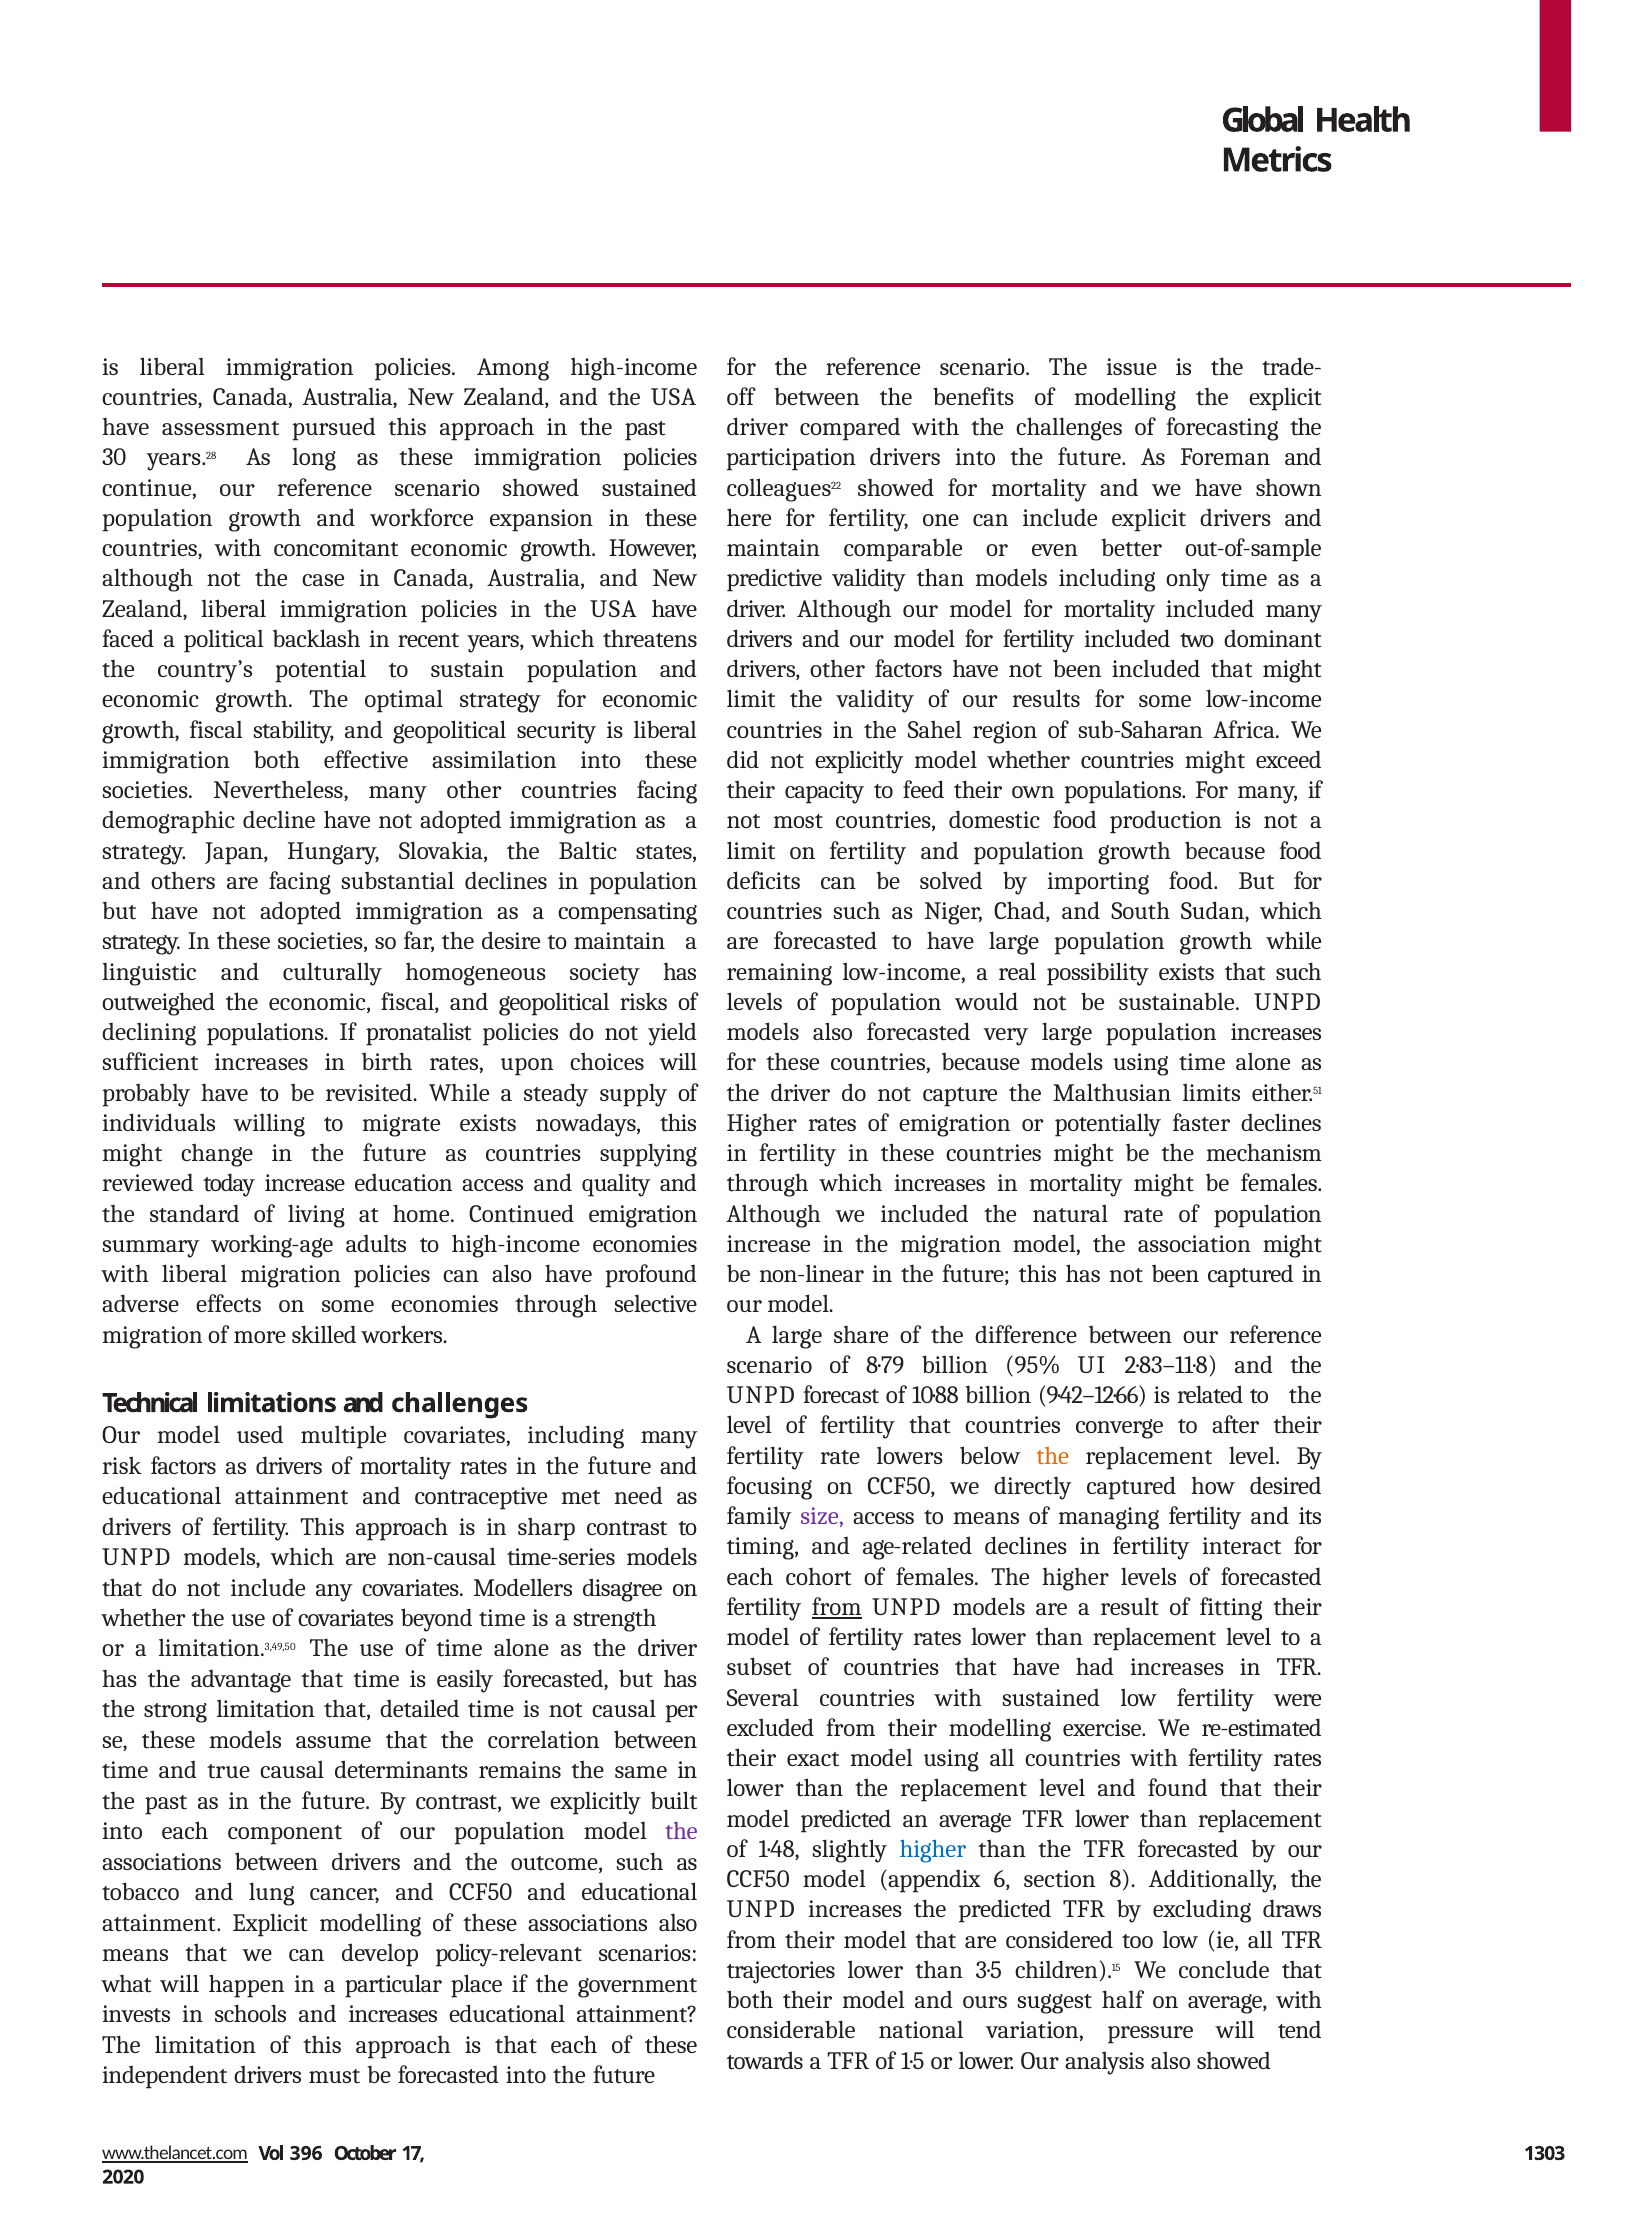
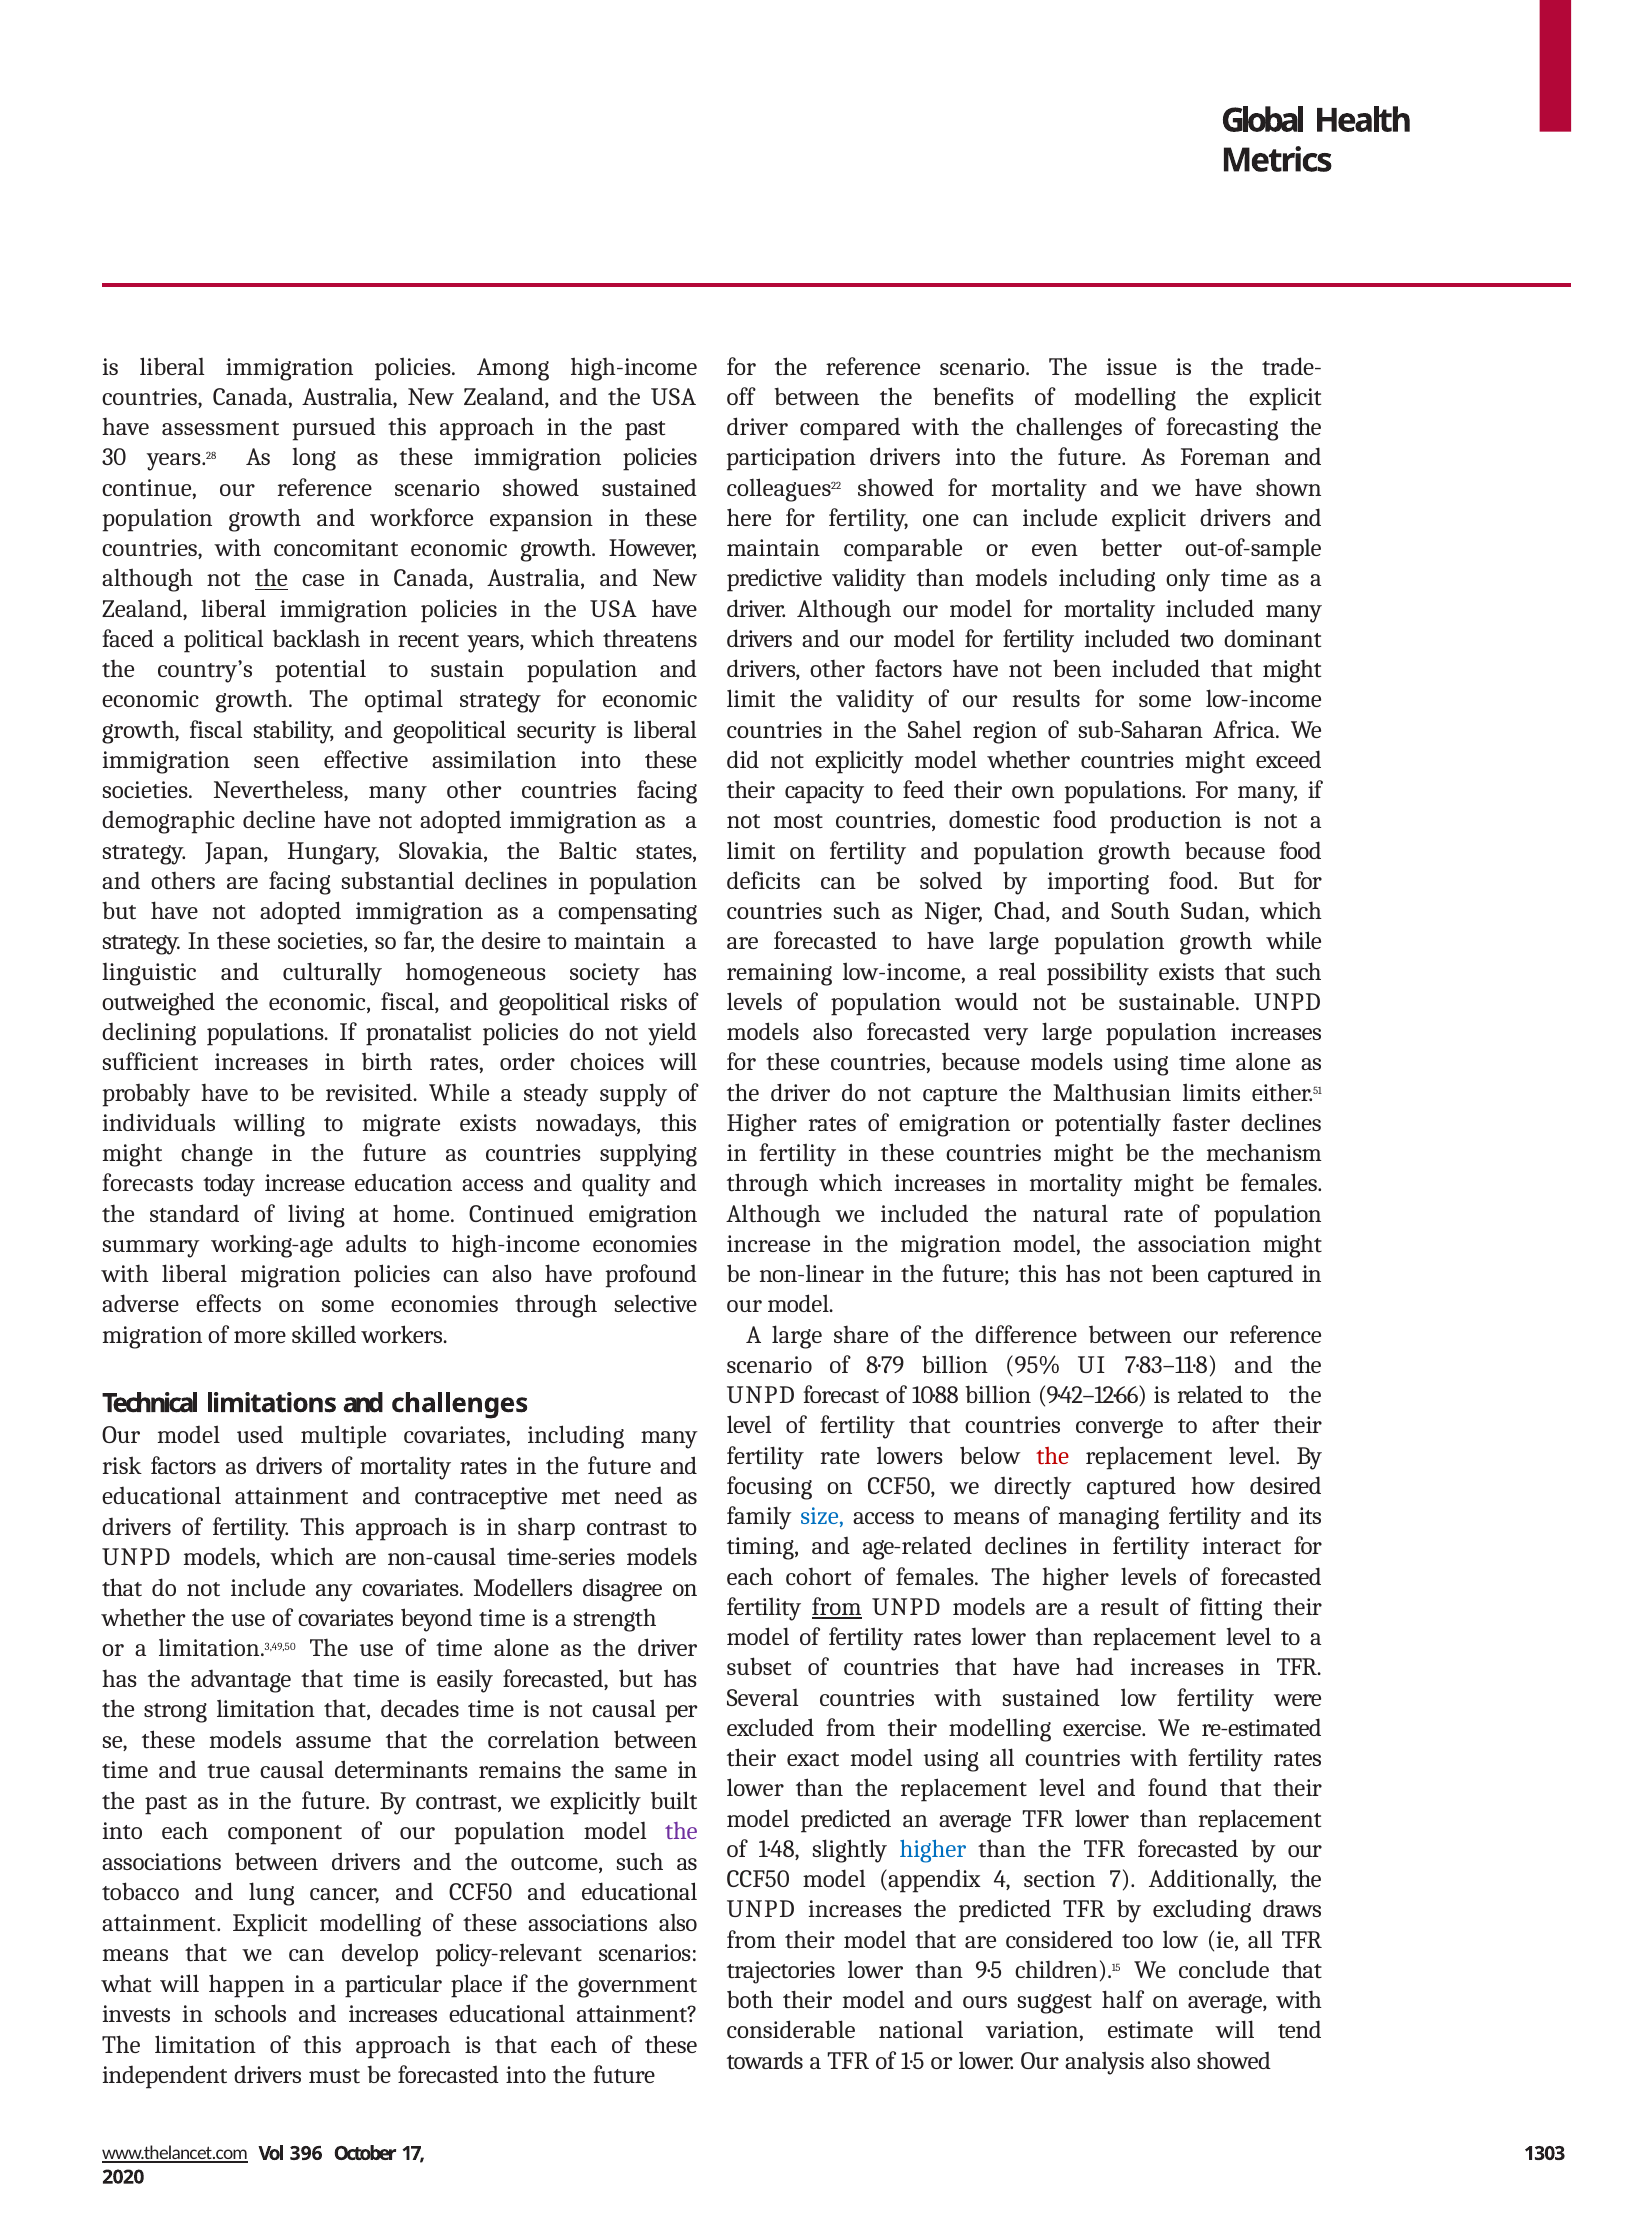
the at (271, 579) underline: none -> present
immigration both: both -> seen
upon: upon -> order
reviewed: reviewed -> forecasts
2·83–11·8: 2·83–11·8 -> 7·83–11·8
the at (1053, 1456) colour: orange -> red
size colour: purple -> blue
detailed: detailed -> decades
6: 6 -> 4
8: 8 -> 7
3·5: 3·5 -> 9·5
pressure: pressure -> estimate
